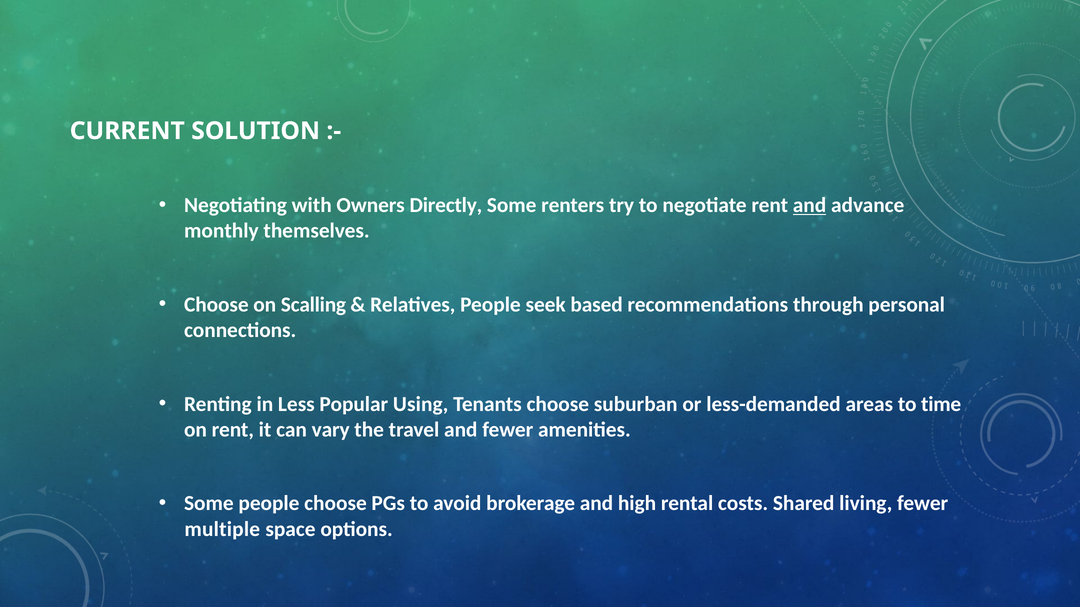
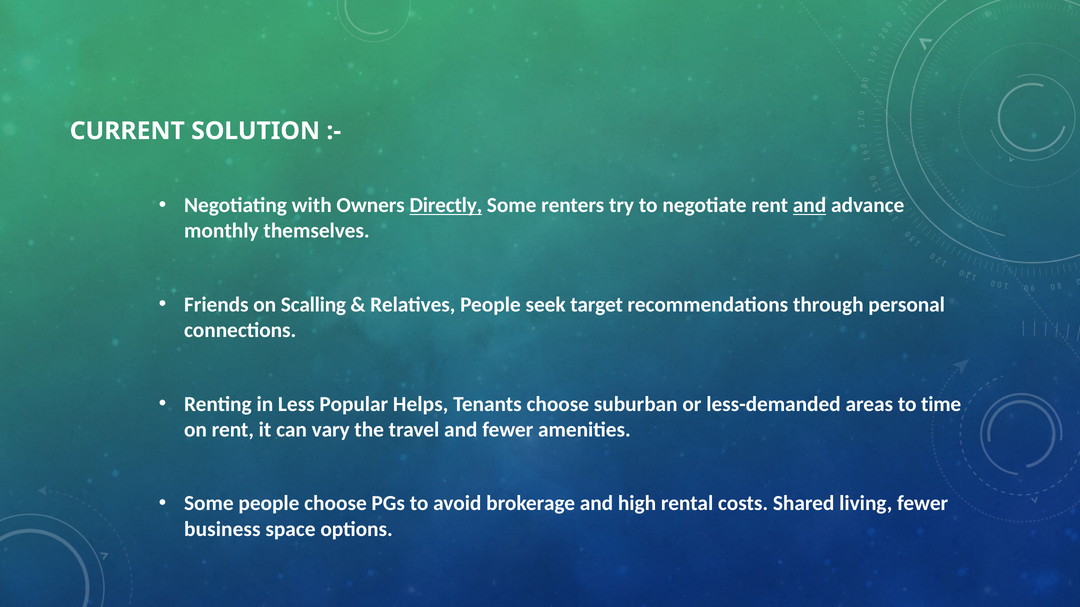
Directly underline: none -> present
Choose at (216, 305): Choose -> Friends
based: based -> target
Using: Using -> Helps
multiple: multiple -> business
